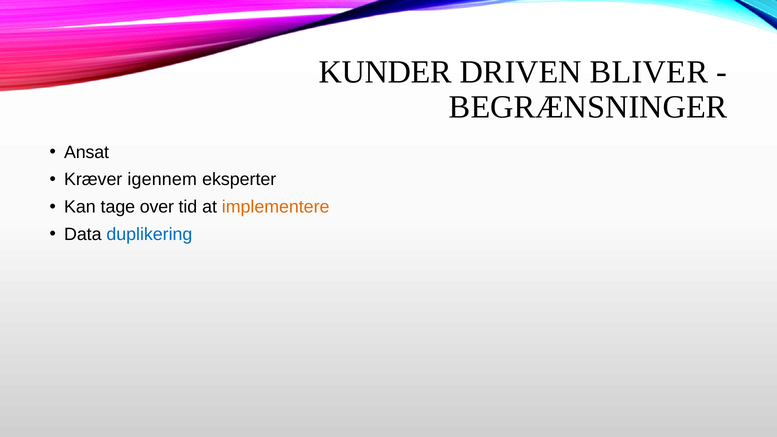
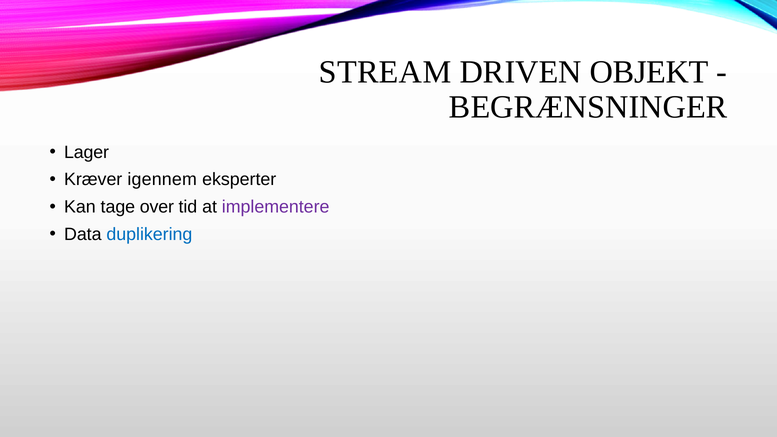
KUNDER: KUNDER -> STREAM
BLIVER: BLIVER -> OBJEKT
Ansat: Ansat -> Lager
implementere colour: orange -> purple
